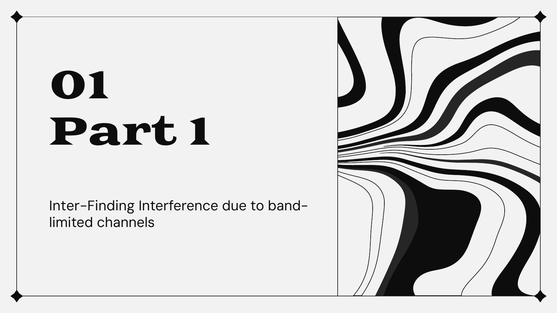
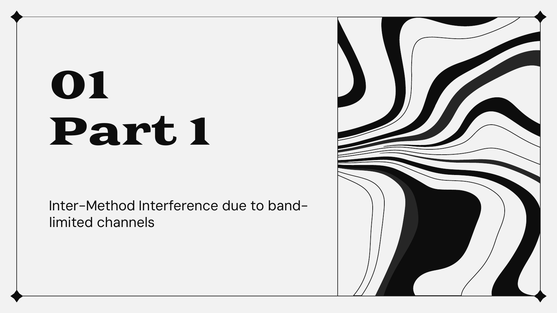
Inter-Finding: Inter-Finding -> Inter-Method
